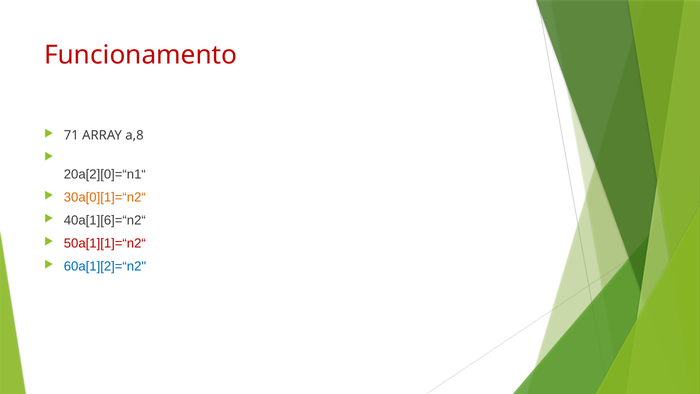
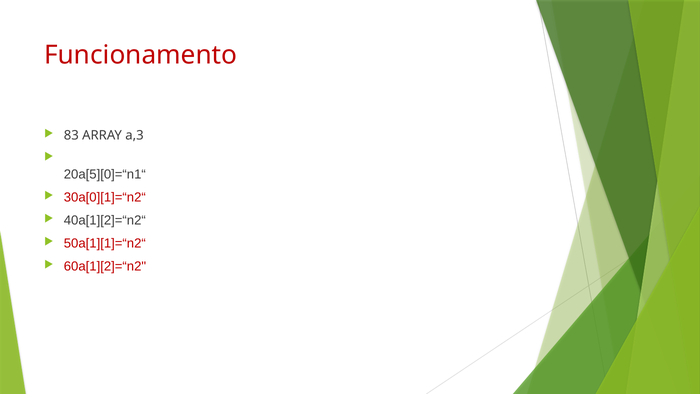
71: 71 -> 83
a,8: a,8 -> a,3
20a[2][0]=“n1“: 20a[2][0]=“n1“ -> 20a[5][0]=“n1“
30a[0][1]=“n2“ colour: orange -> red
40a[1][6]=“n2“: 40a[1][6]=“n2“ -> 40a[1][2]=“n2“
60a[1][2]=“n2 colour: blue -> red
